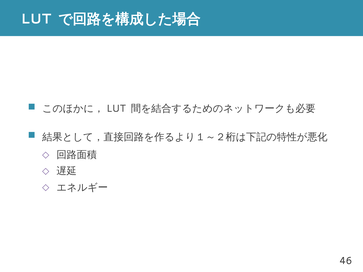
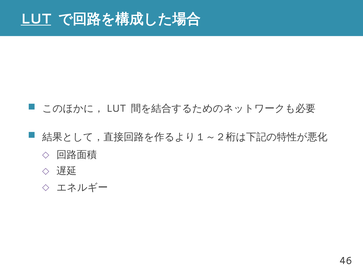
LUT underline: none -> present
